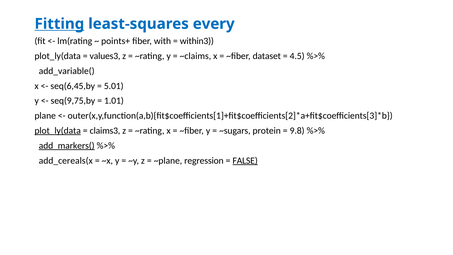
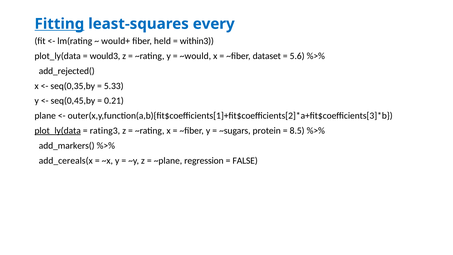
points+: points+ -> would+
with: with -> held
values3: values3 -> would3
~claims: ~claims -> ~would
4.5: 4.5 -> 5.6
add_variable(: add_variable( -> add_rejected(
seq(6,45,by: seq(6,45,by -> seq(0,35,by
5.01: 5.01 -> 5.33
seq(9,75,by: seq(9,75,by -> seq(0,45,by
1.01: 1.01 -> 0.21
claims3: claims3 -> rating3
9.8: 9.8 -> 8.5
add_markers( underline: present -> none
FALSE underline: present -> none
